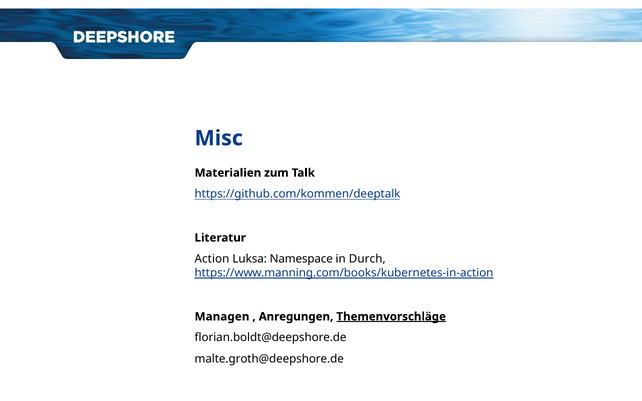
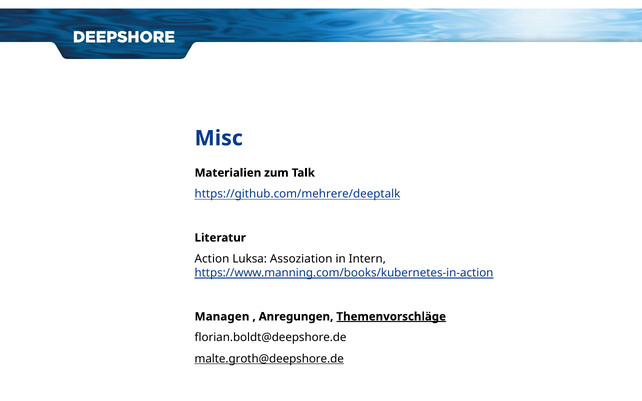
https://github.com/kommen/deeptalk: https://github.com/kommen/deeptalk -> https://github.com/mehrere/deeptalk
Namespace: Namespace -> Assoziation
Durch: Durch -> Intern
malte.groth@deepshore.de underline: none -> present
